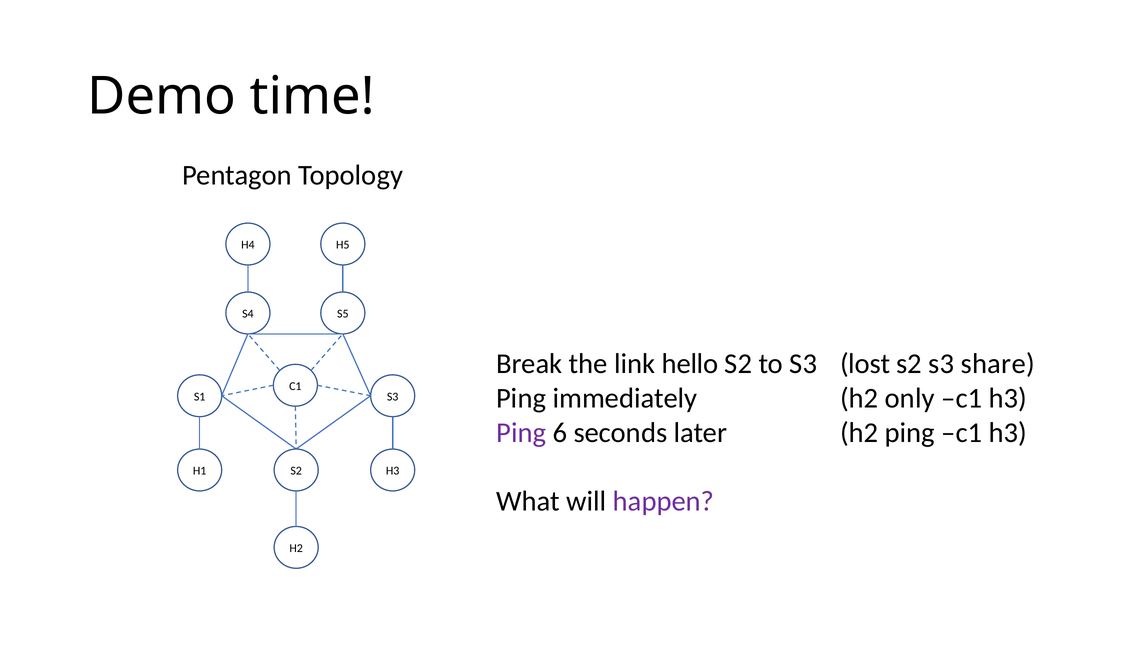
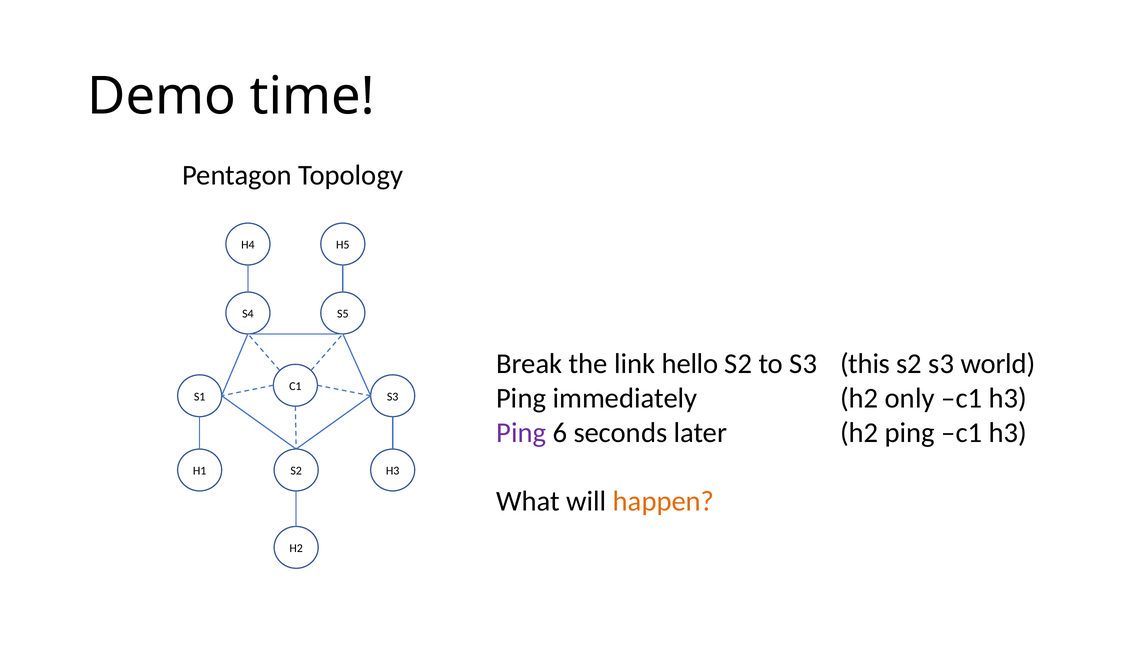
lost: lost -> this
share: share -> world
happen colour: purple -> orange
